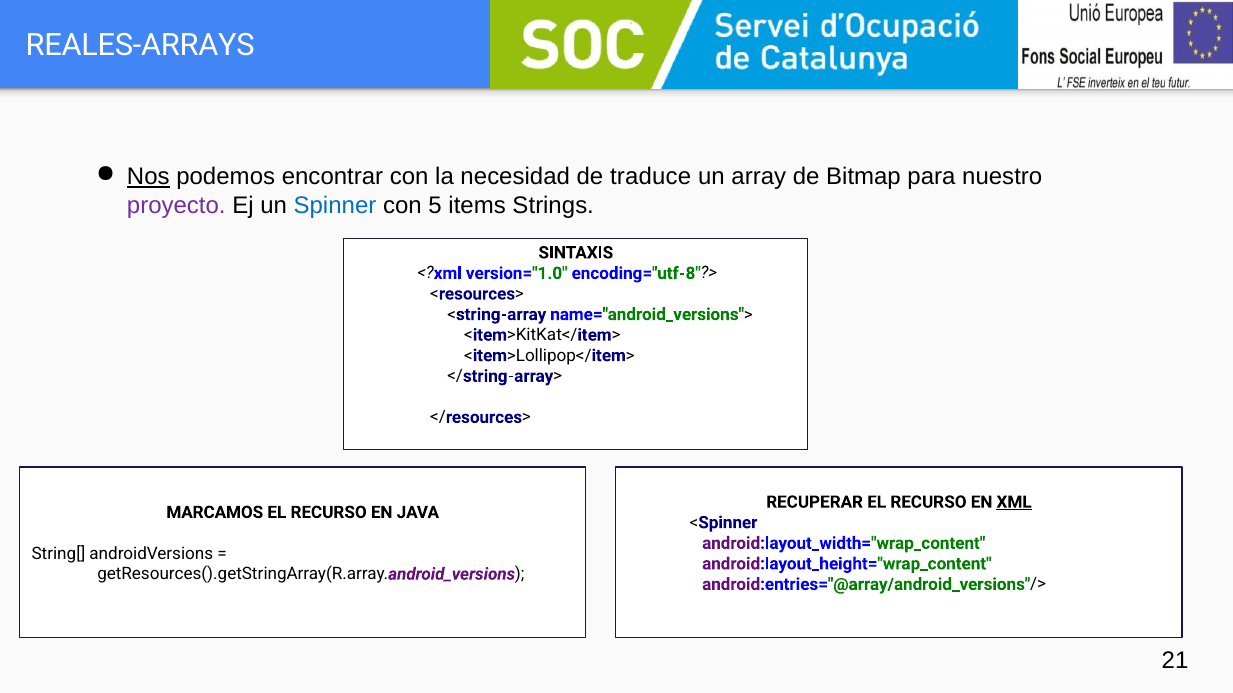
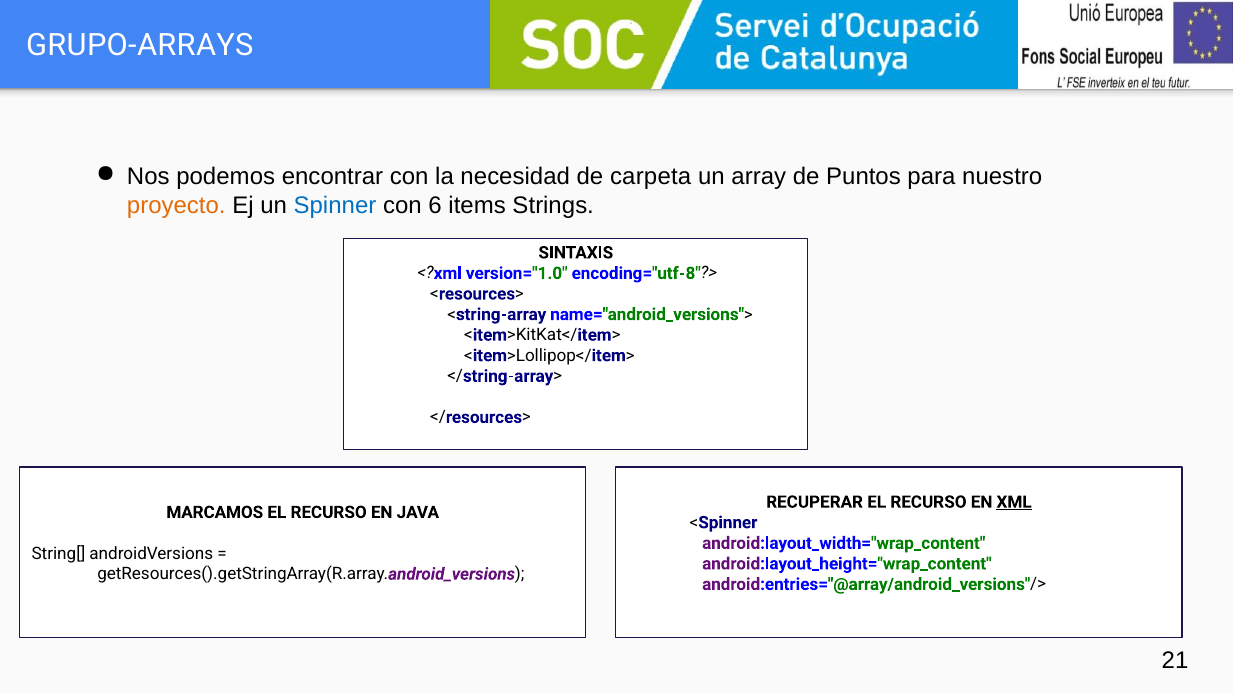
REALES-ARRAYS: REALES-ARRAYS -> GRUPO-ARRAYS
Nos underline: present -> none
traduce: traduce -> carpeta
Bitmap: Bitmap -> Puntos
proyecto colour: purple -> orange
5: 5 -> 6
